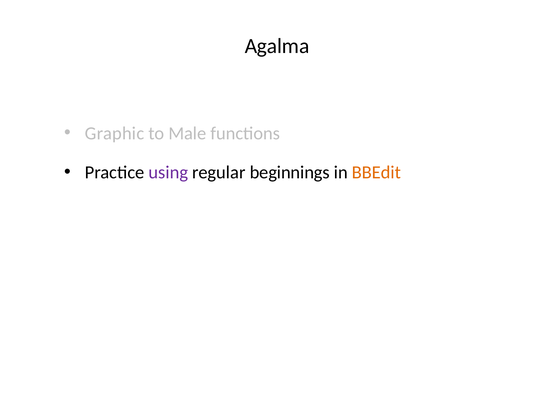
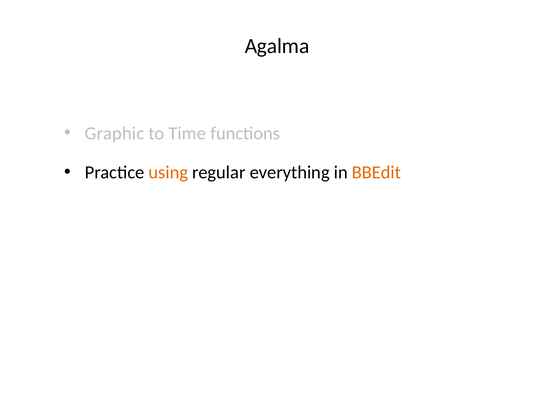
Male: Male -> Time
using colour: purple -> orange
beginnings: beginnings -> everything
